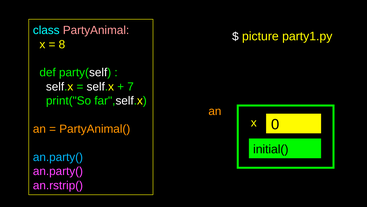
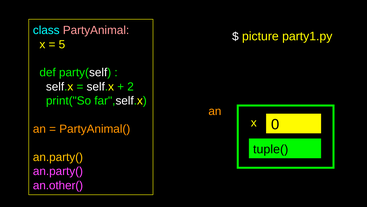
8: 8 -> 5
7: 7 -> 2
initial(: initial( -> tuple(
an.party( at (58, 157) colour: light blue -> yellow
an.rstrip(: an.rstrip( -> an.other(
